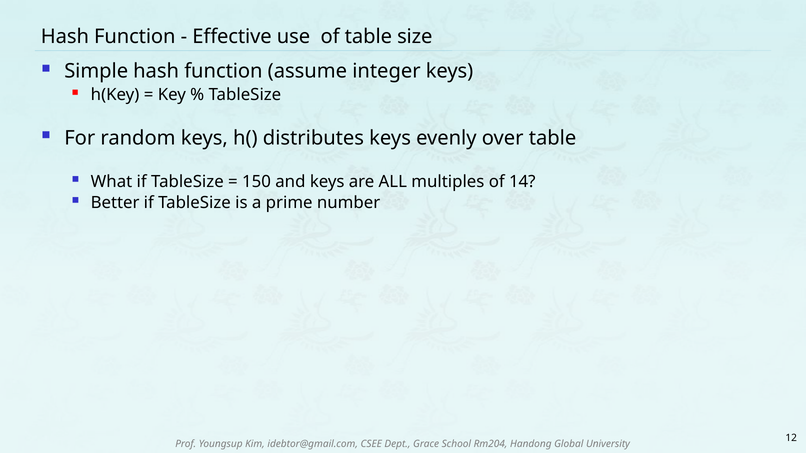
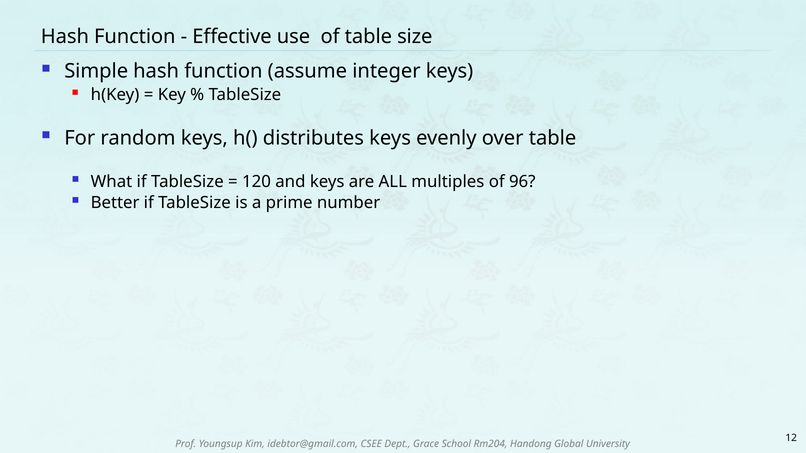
150: 150 -> 120
14: 14 -> 96
